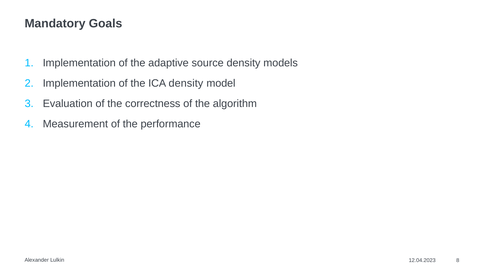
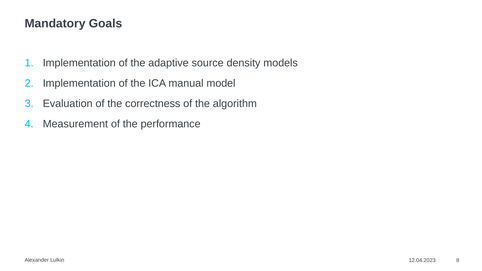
ICA density: density -> manual
